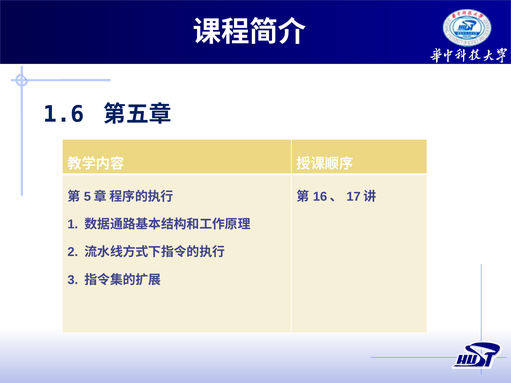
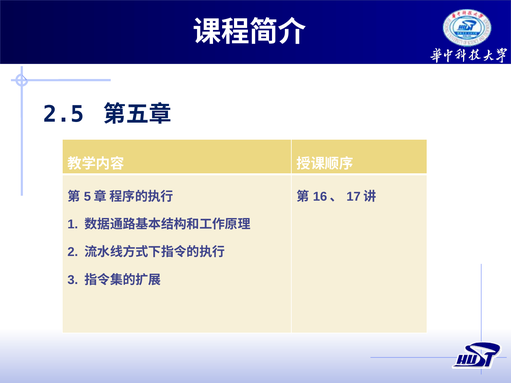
1.6: 1.6 -> 2.5
